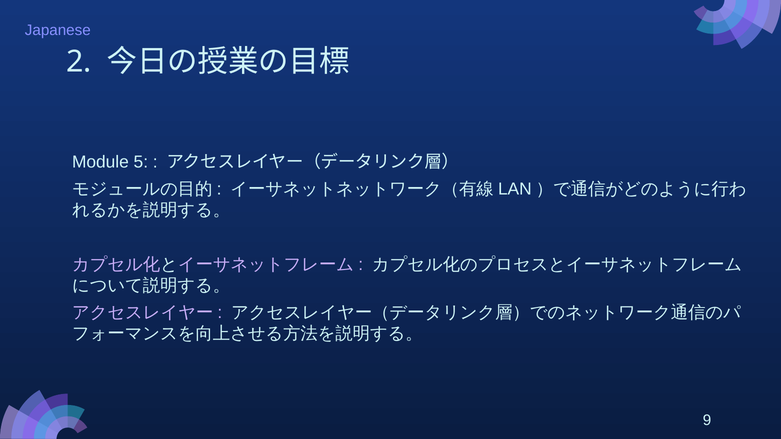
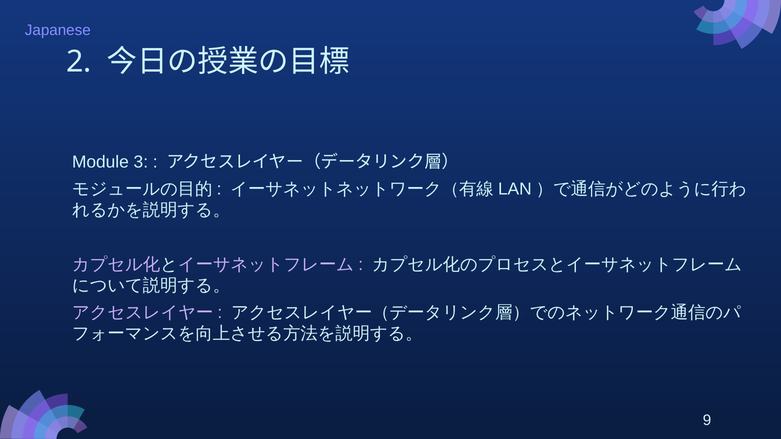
5: 5 -> 3
